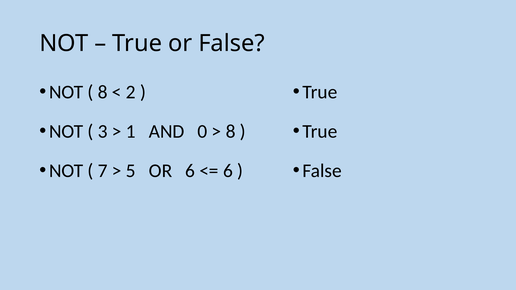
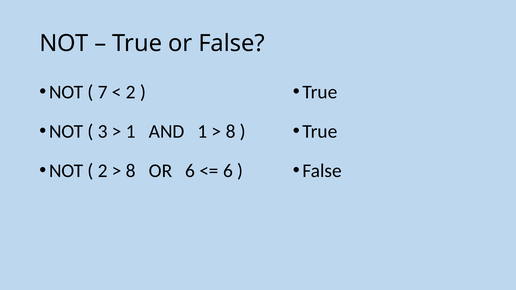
8 at (103, 92): 8 -> 7
AND 0: 0 -> 1
7 at (103, 171): 7 -> 2
5 at (131, 171): 5 -> 8
